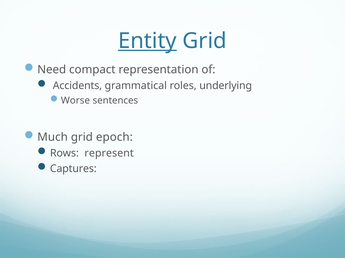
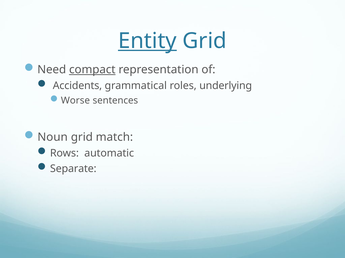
compact underline: none -> present
Much: Much -> Noun
epoch: epoch -> match
represent: represent -> automatic
Captures: Captures -> Separate
